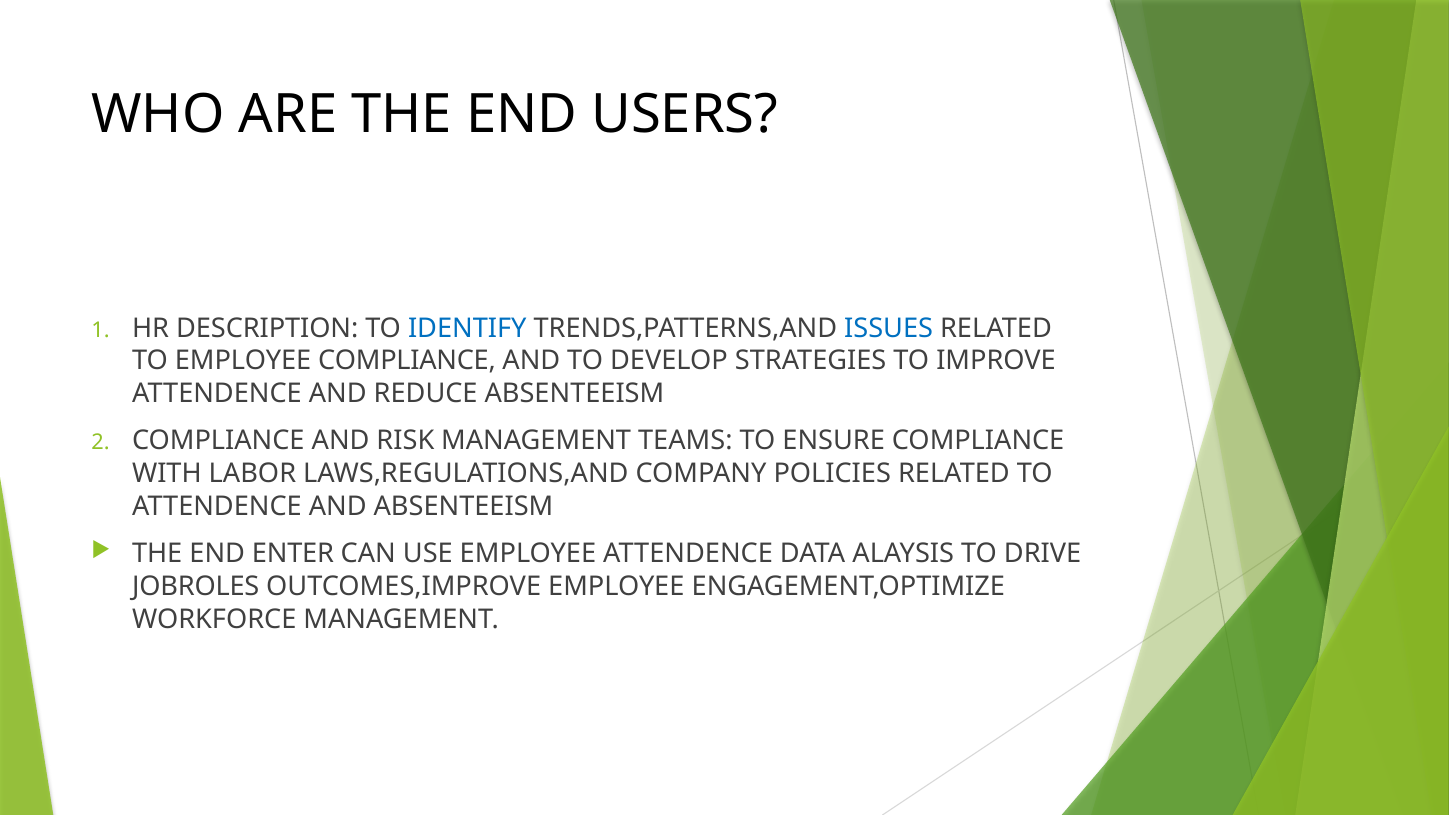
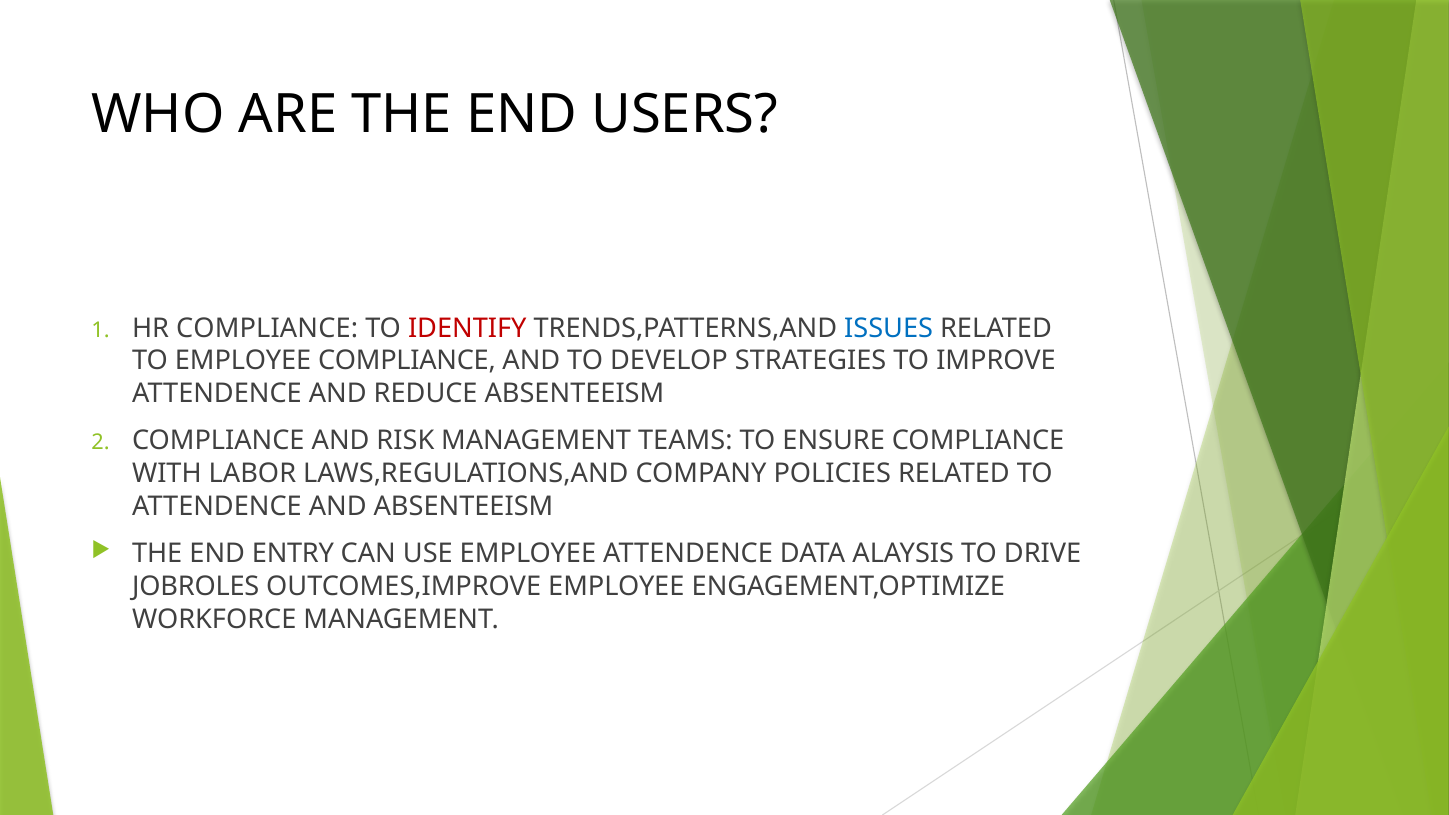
HR DESCRIPTION: DESCRIPTION -> COMPLIANCE
IDENTIFY colour: blue -> red
ENTER: ENTER -> ENTRY
